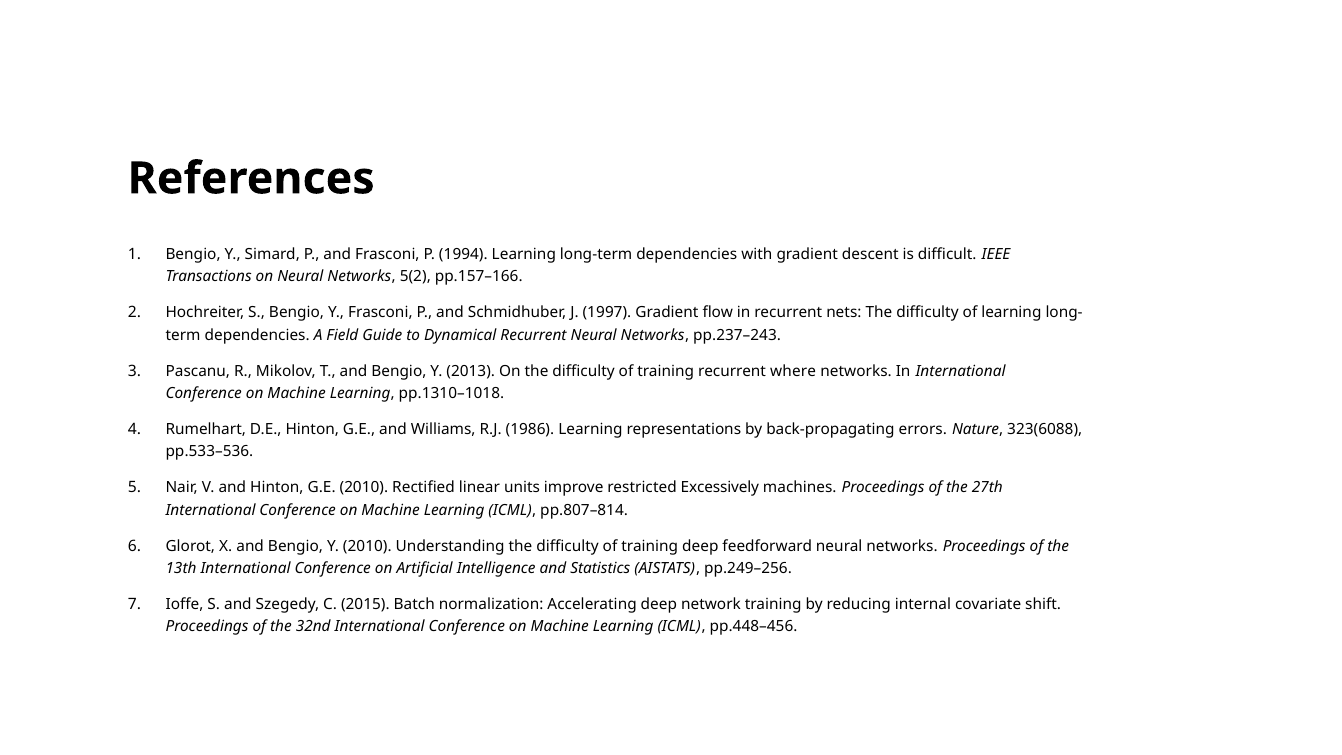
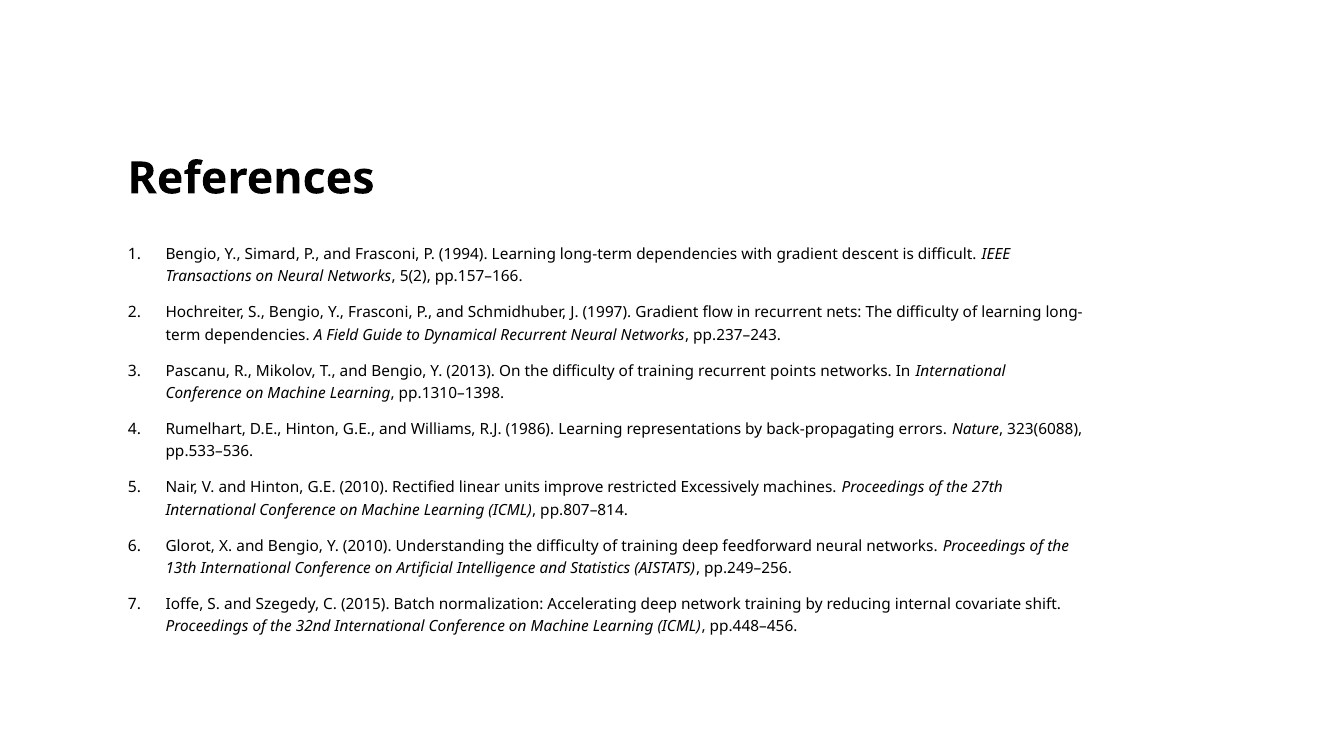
where: where -> points
pp.1310–1018: pp.1310–1018 -> pp.1310–1398
